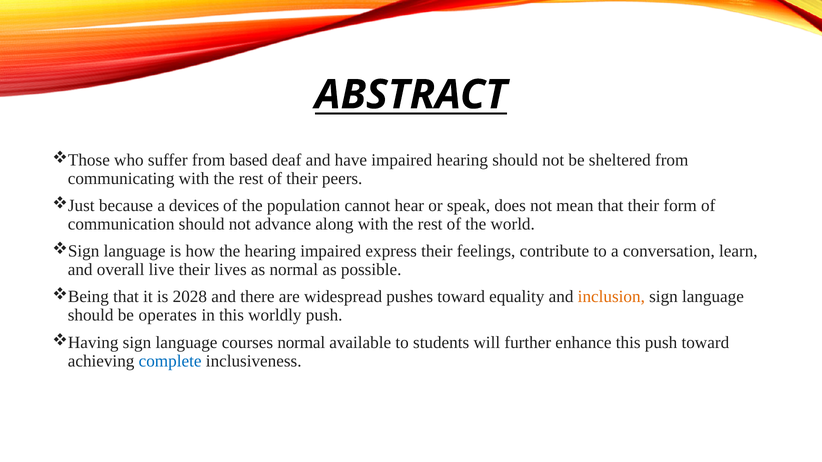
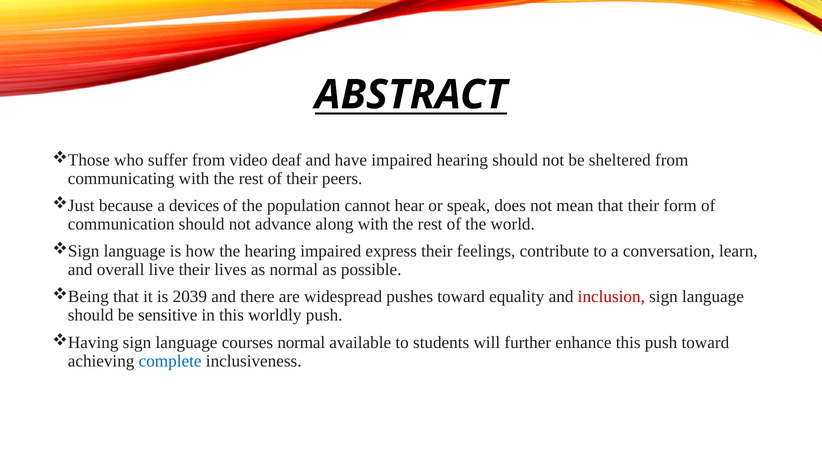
based: based -> video
2028: 2028 -> 2039
inclusion colour: orange -> red
operates: operates -> sensitive
